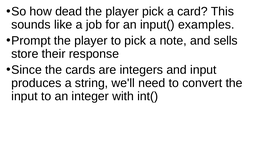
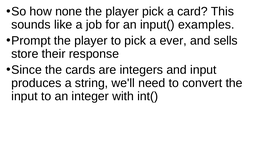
dead: dead -> none
note: note -> ever
